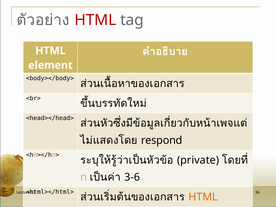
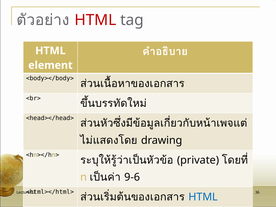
respond: respond -> drawing
3-6: 3-6 -> 9-6
HTML at (203, 197) colour: orange -> blue
